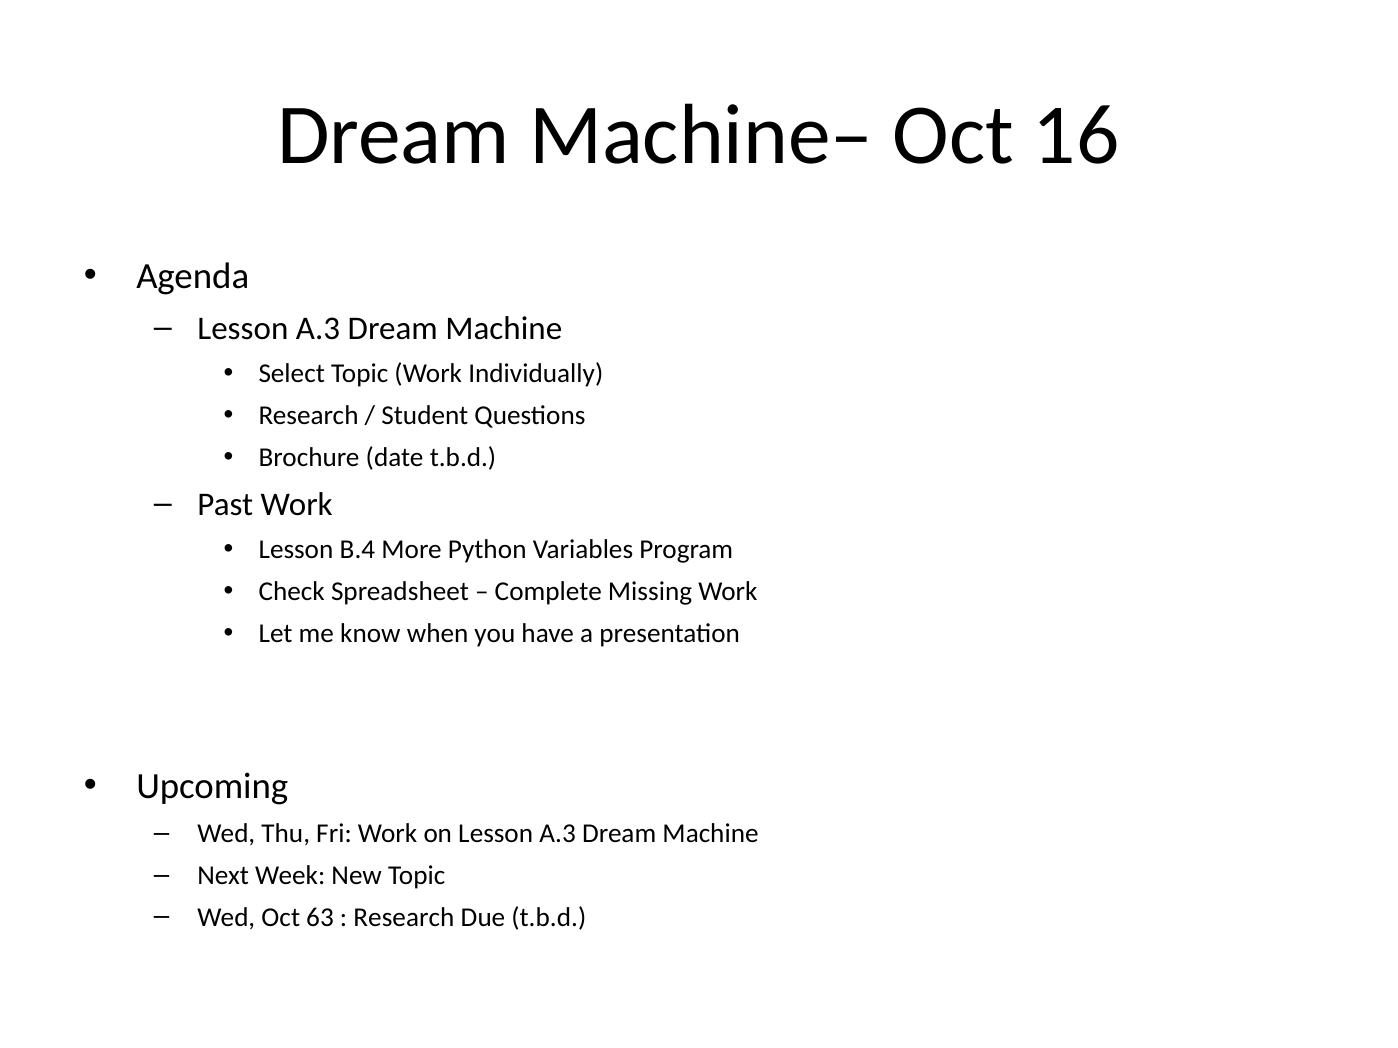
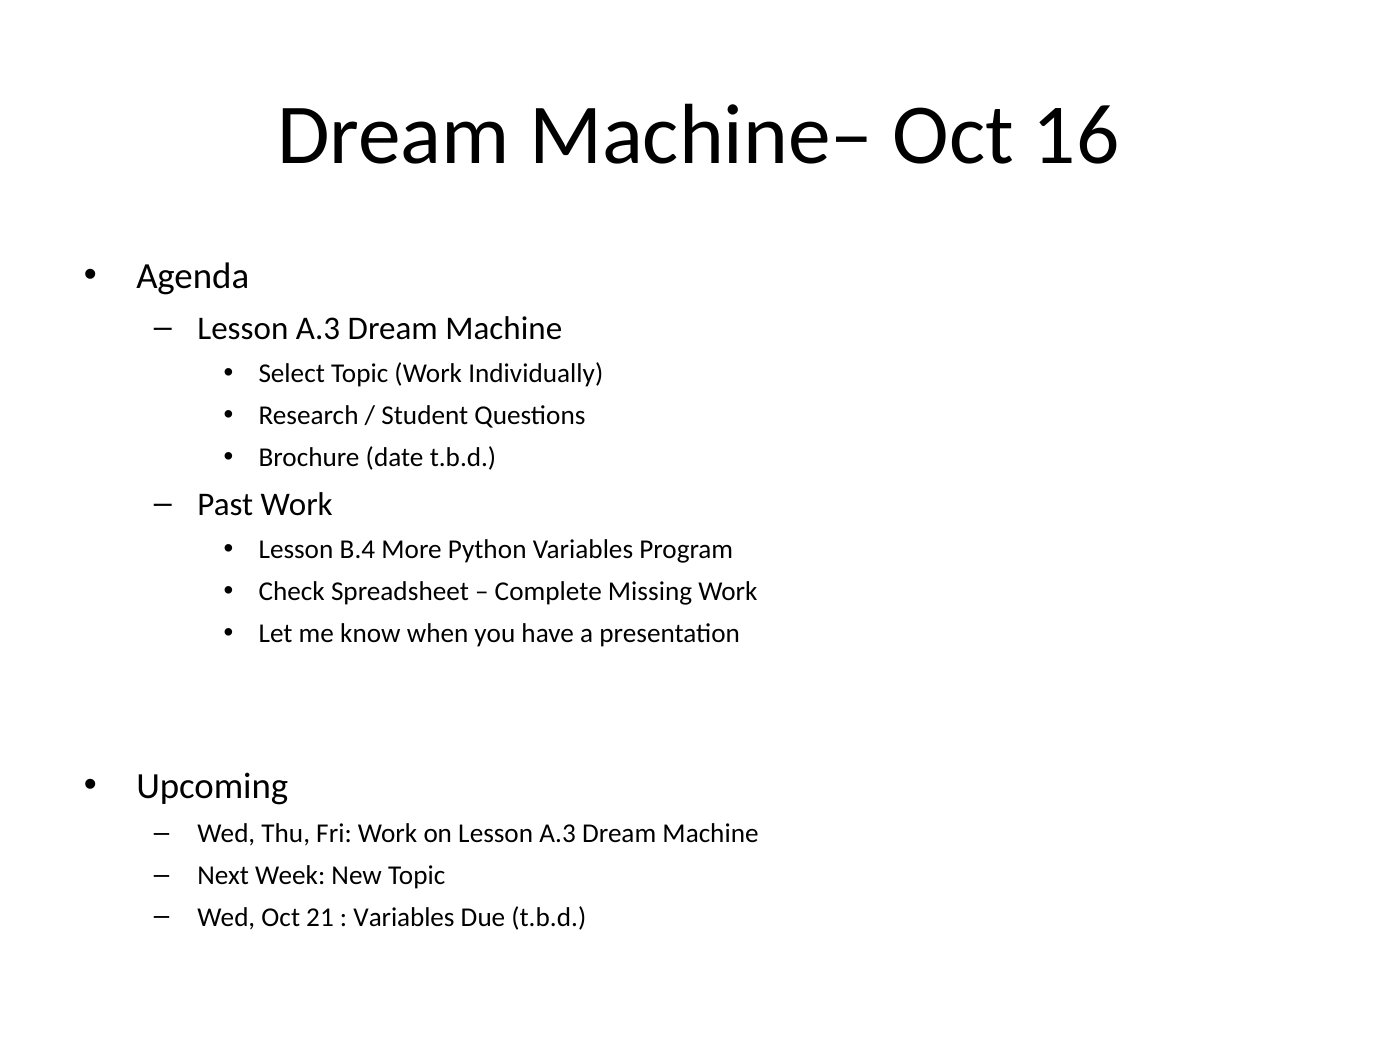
63: 63 -> 21
Research at (404, 918): Research -> Variables
